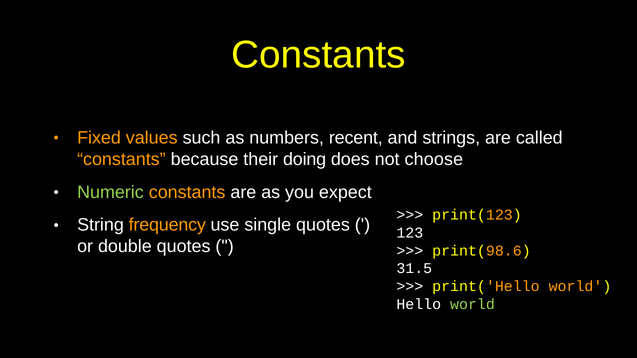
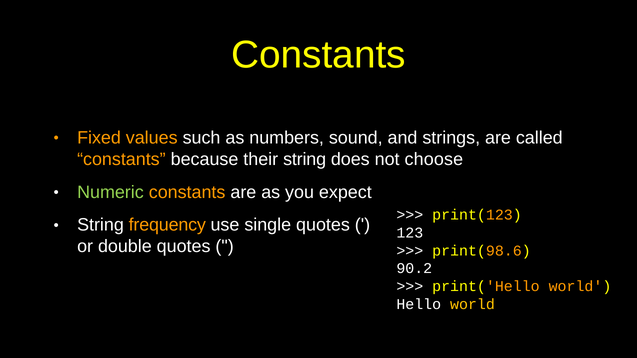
recent: recent -> sound
their doing: doing -> string
31.5: 31.5 -> 90.2
world at (473, 305) colour: light green -> yellow
